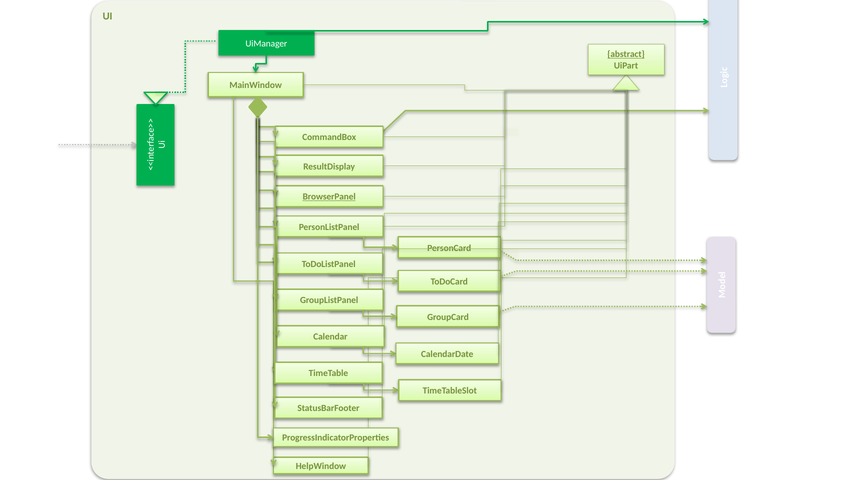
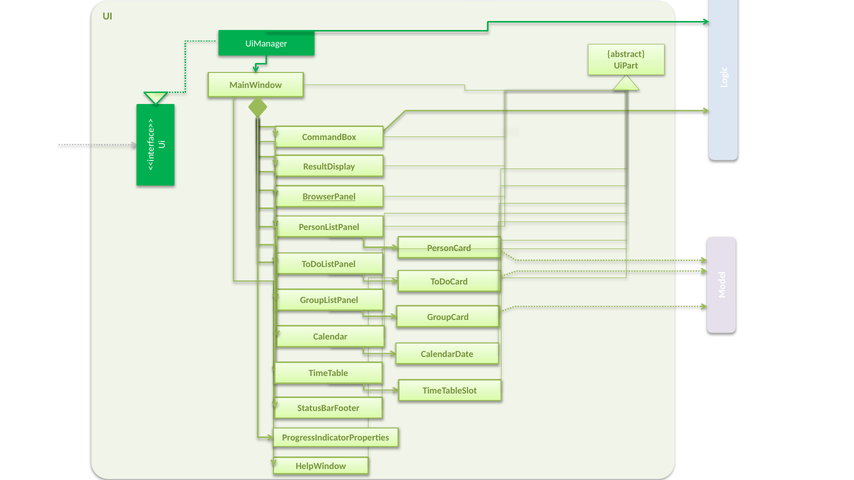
abstract underline: present -> none
